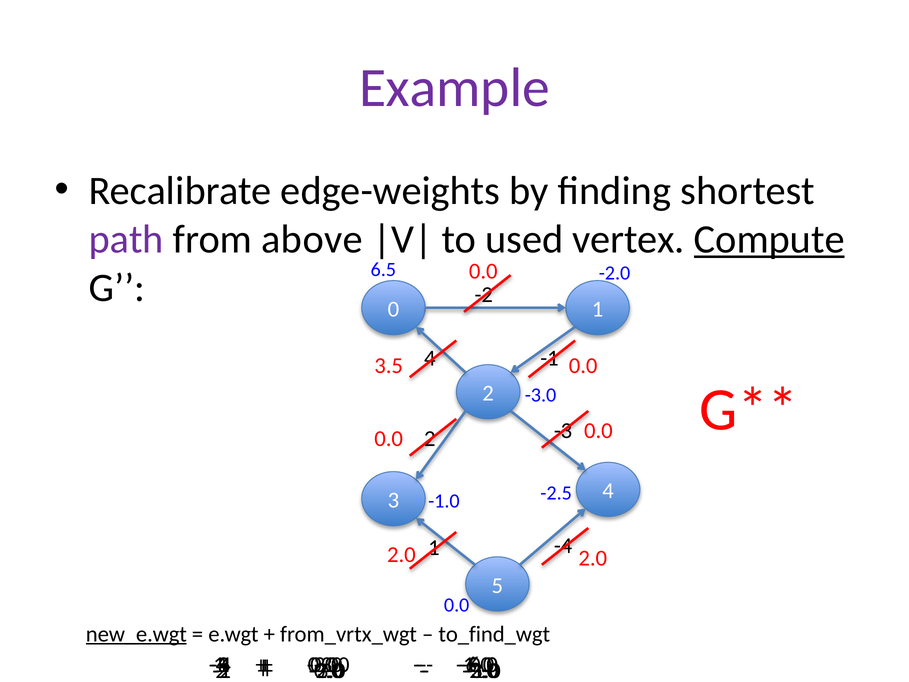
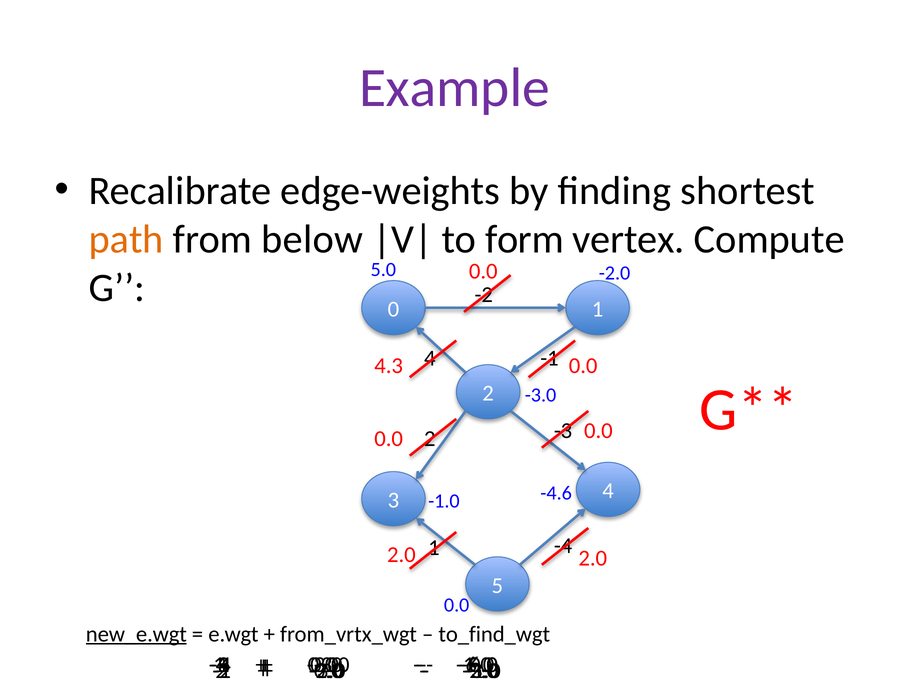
path colour: purple -> orange
above: above -> below
used: used -> form
Compute underline: present -> none
6.5: 6.5 -> 5.0
3.5: 3.5 -> 4.3
-2.5: -2.5 -> -4.6
